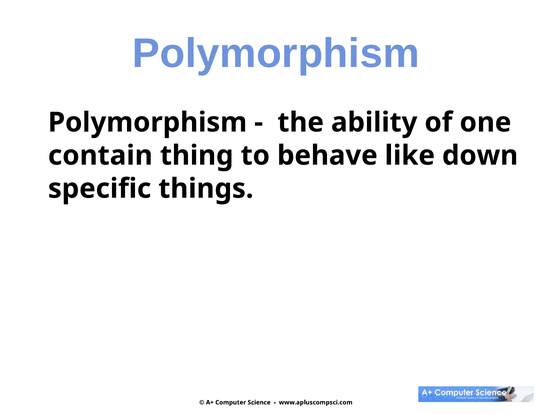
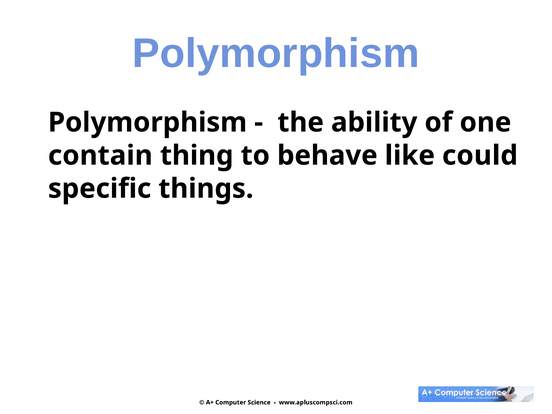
down: down -> could
